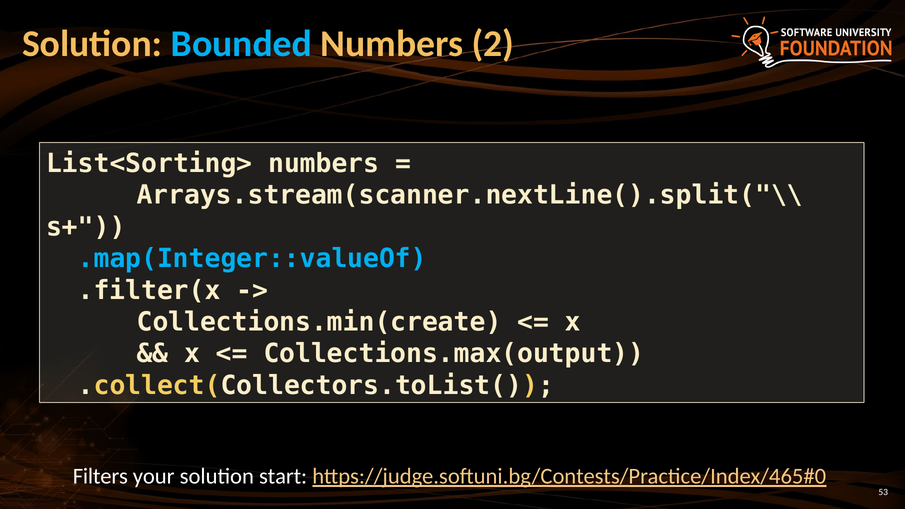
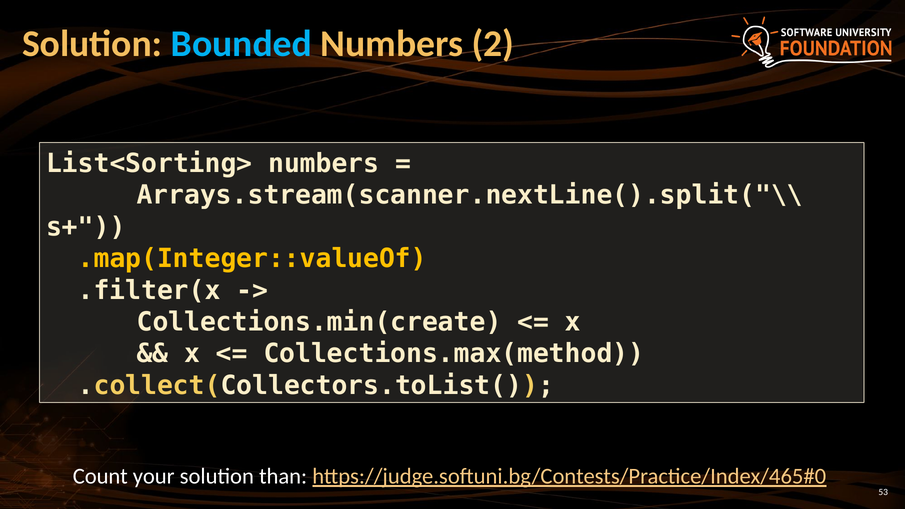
.map(Integer::valueOf colour: light blue -> yellow
Collections.max(output: Collections.max(output -> Collections.max(method
Filters: Filters -> Count
start: start -> than
